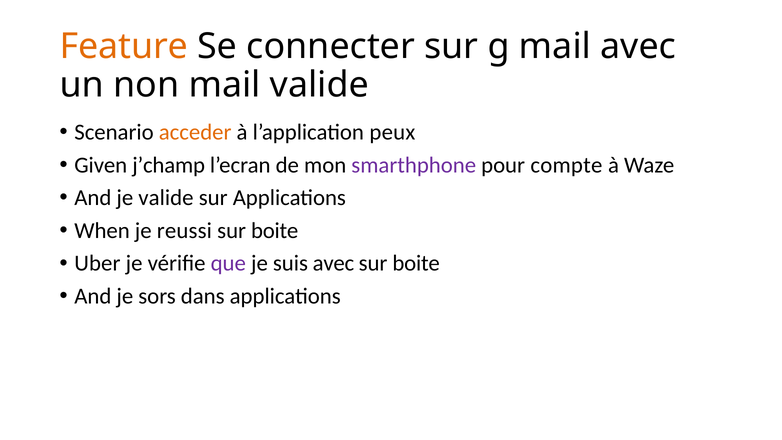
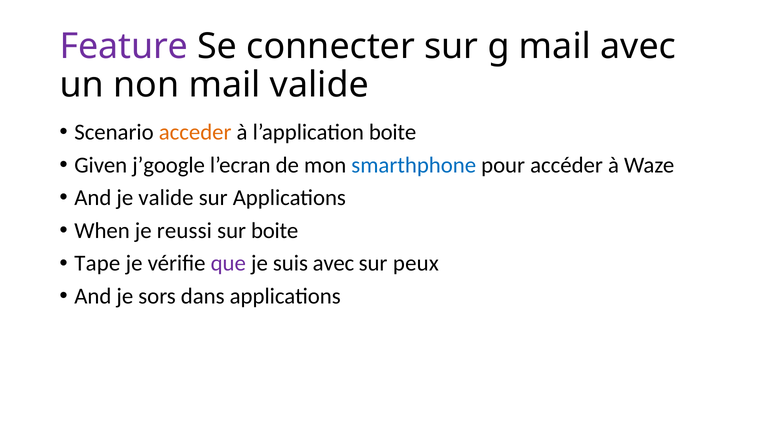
Feature colour: orange -> purple
l’application peux: peux -> boite
j’champ: j’champ -> j’google
smarthphone colour: purple -> blue
compte: compte -> accéder
Uber: Uber -> Tape
boite at (416, 263): boite -> peux
